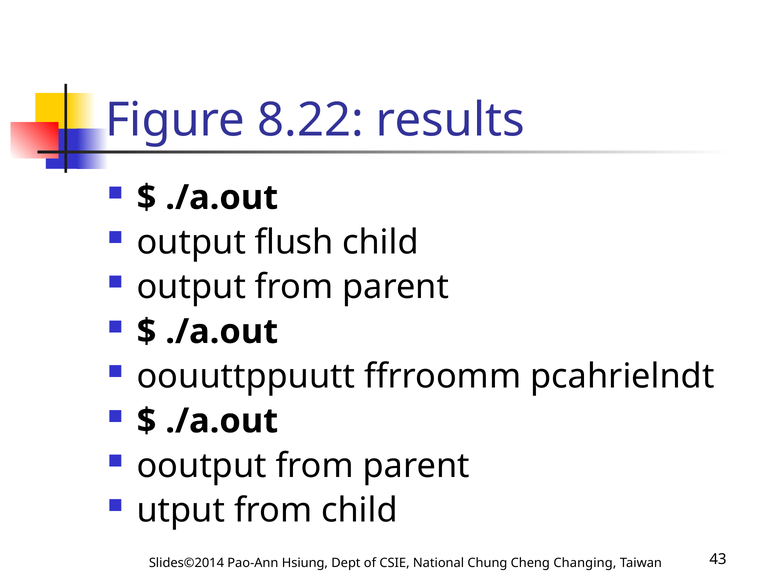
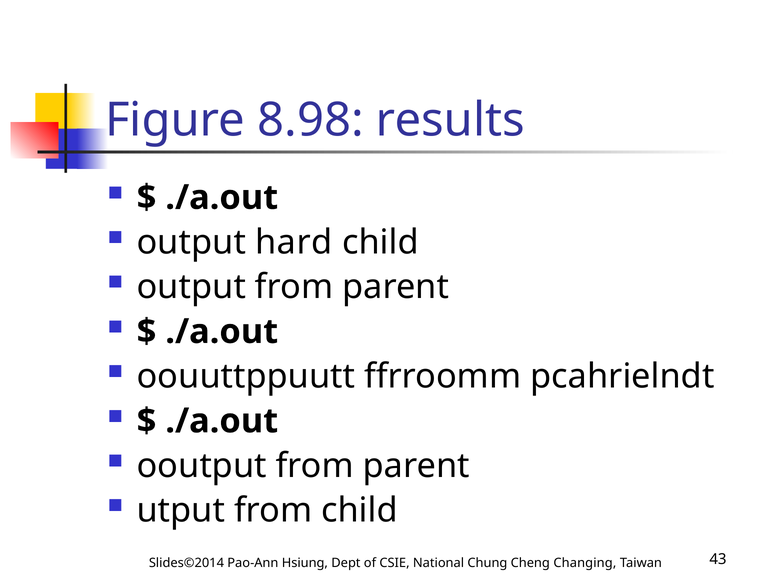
8.22: 8.22 -> 8.98
flush: flush -> hard
